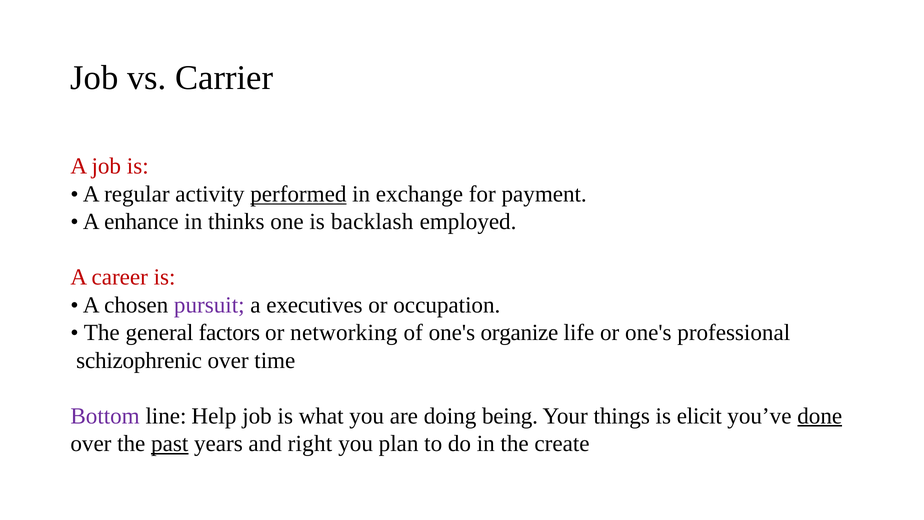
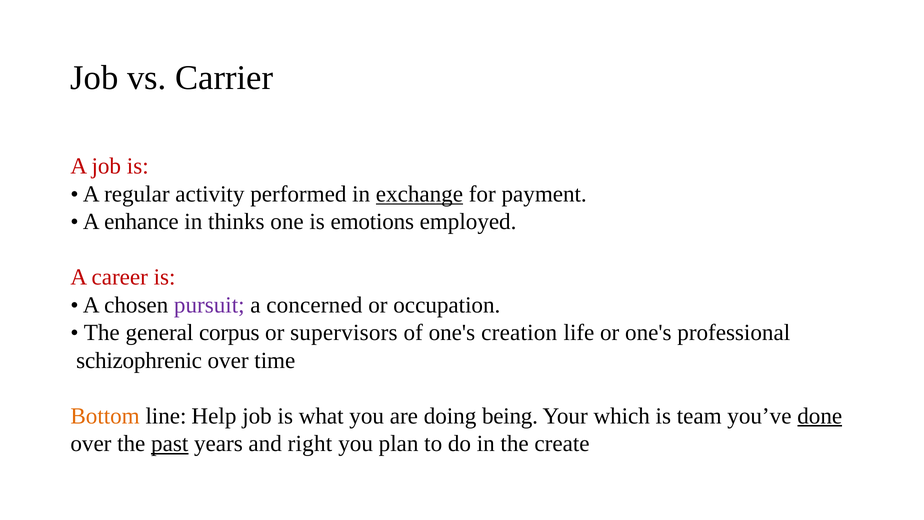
performed underline: present -> none
exchange underline: none -> present
backlash: backlash -> emotions
executives: executives -> concerned
factors: factors -> corpus
networking: networking -> supervisors
organize: organize -> creation
Bottom colour: purple -> orange
things: things -> which
elicit: elicit -> team
